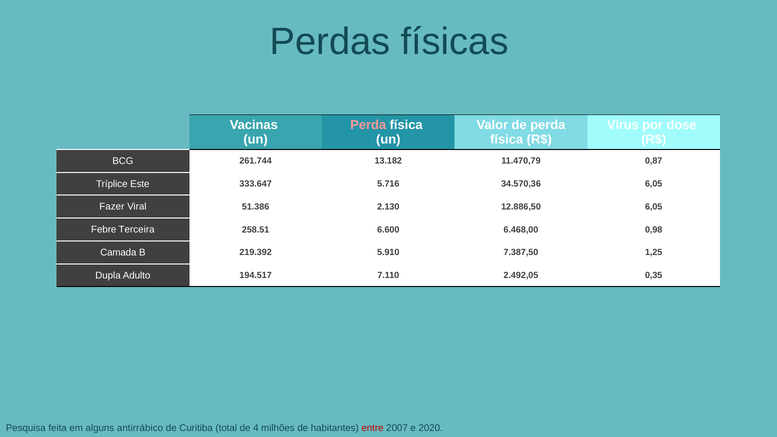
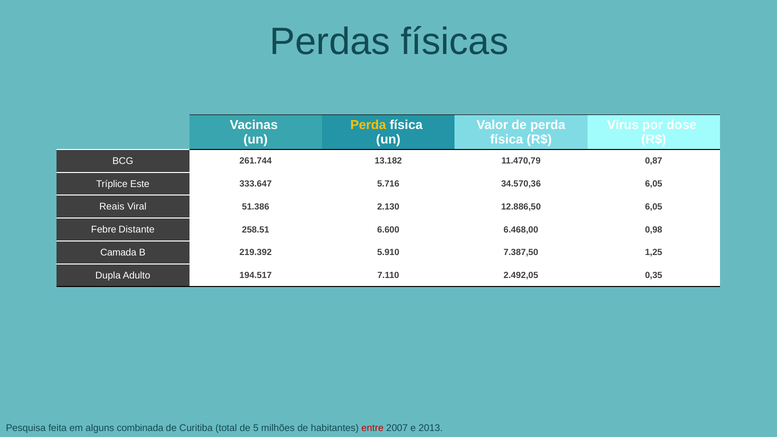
Perda at (368, 125) colour: pink -> yellow
Fazer: Fazer -> Reais
Terceira: Terceira -> Distante
antirrábico: antirrábico -> combinada
4: 4 -> 5
2020: 2020 -> 2013
